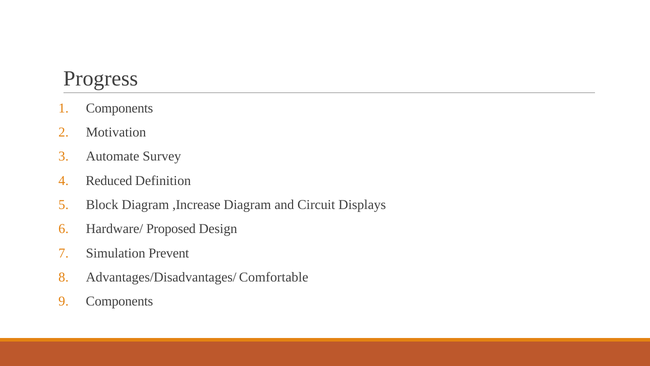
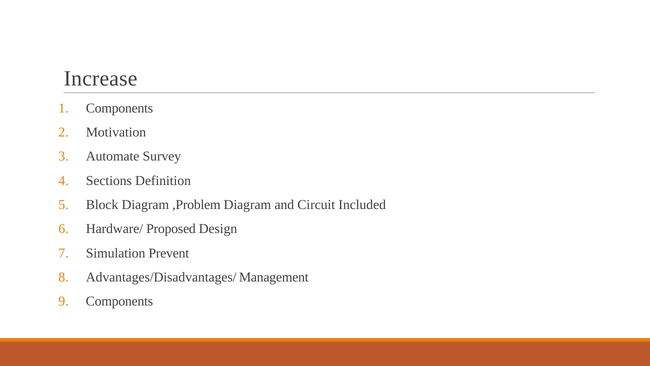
Progress: Progress -> Increase
Reduced: Reduced -> Sections
,Increase: ,Increase -> ,Problem
Displays: Displays -> Included
Comfortable: Comfortable -> Management
